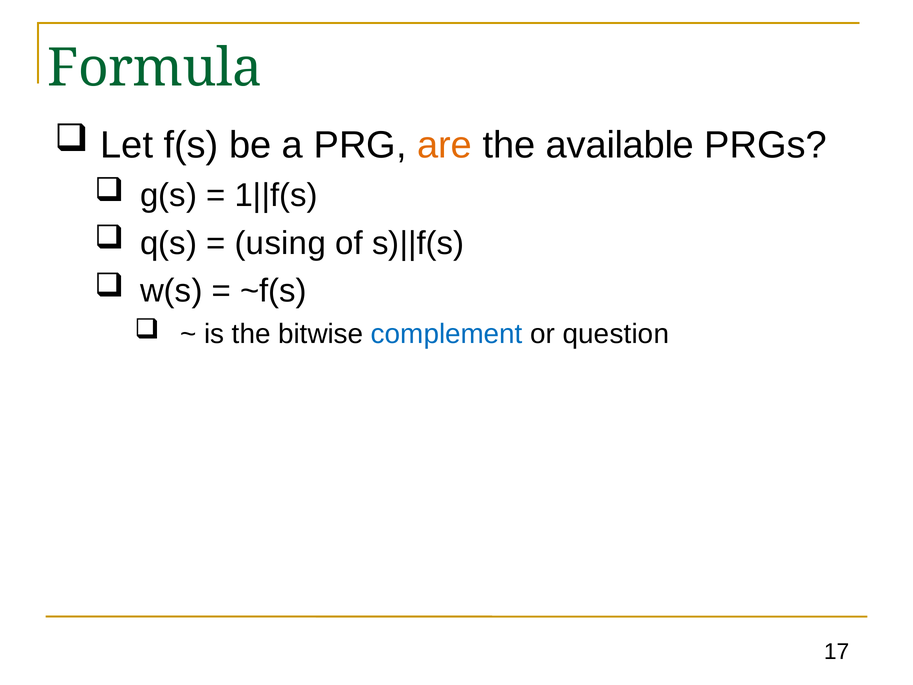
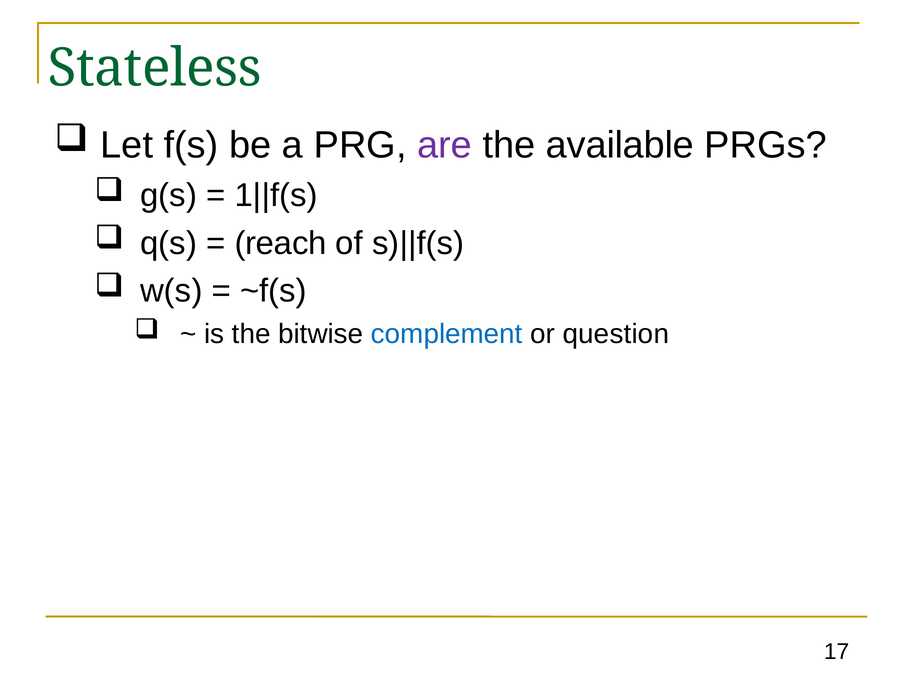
Formula: Formula -> Stateless
are colour: orange -> purple
using: using -> reach
